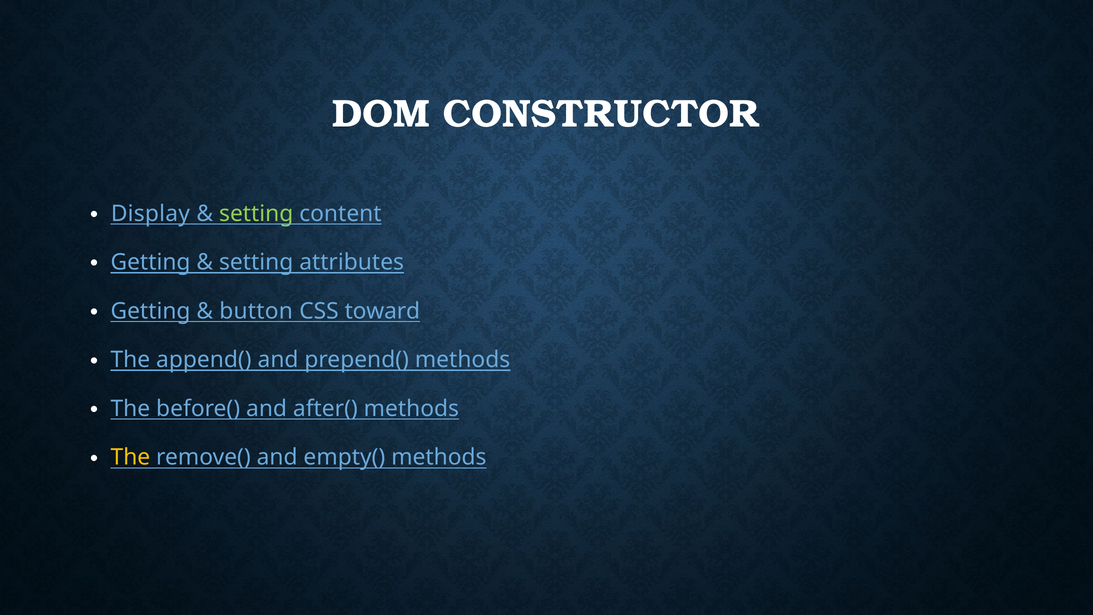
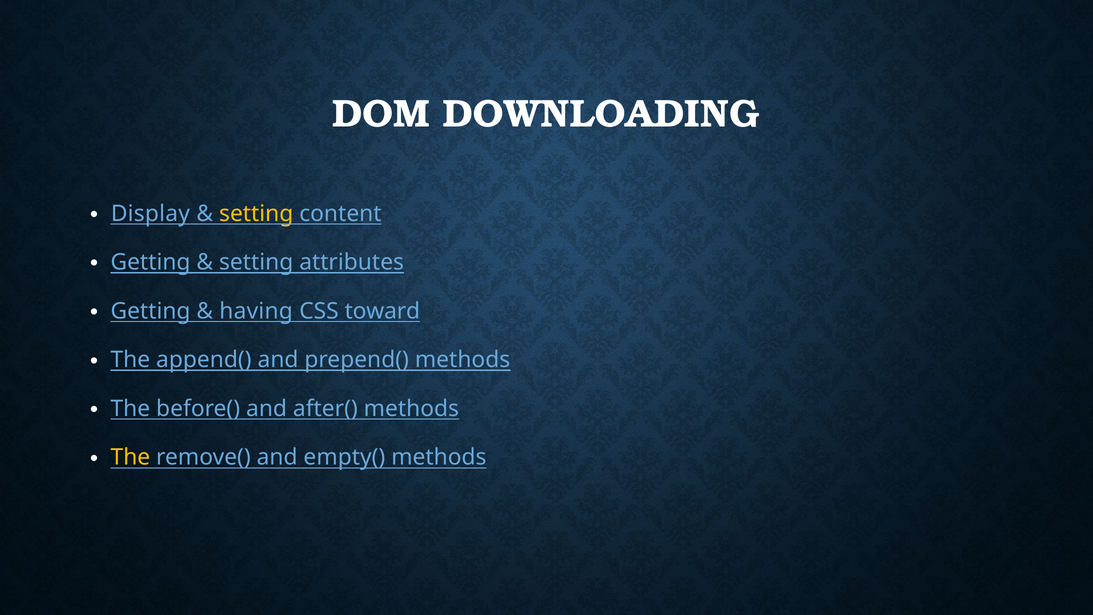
CONSTRUCTOR: CONSTRUCTOR -> DOWNLOADING
setting at (256, 213) colour: light green -> yellow
button: button -> having
